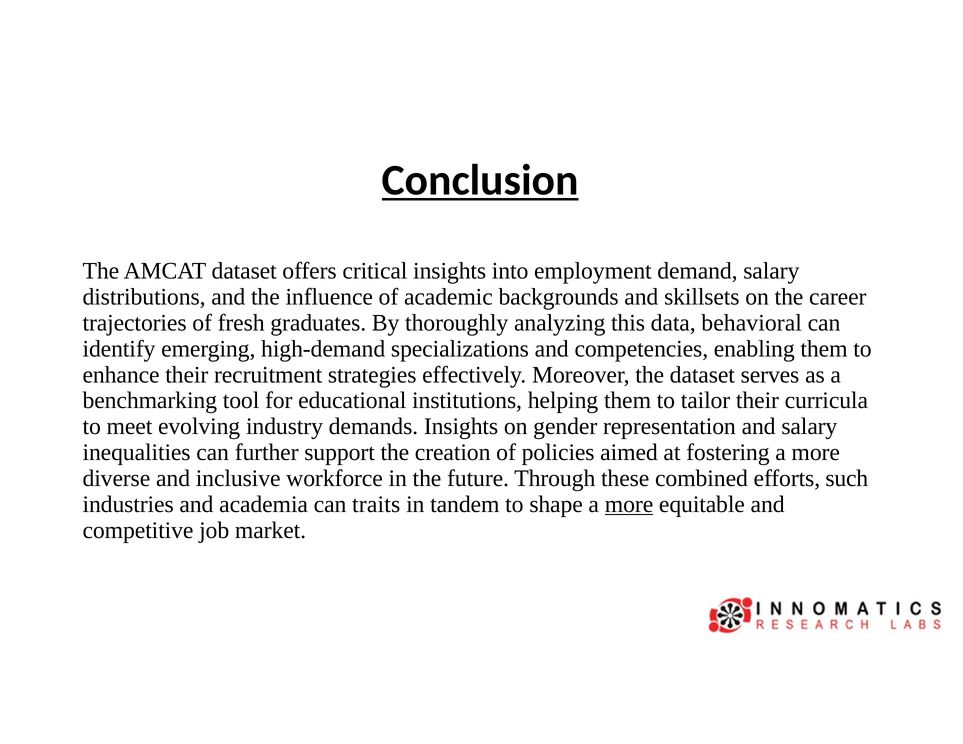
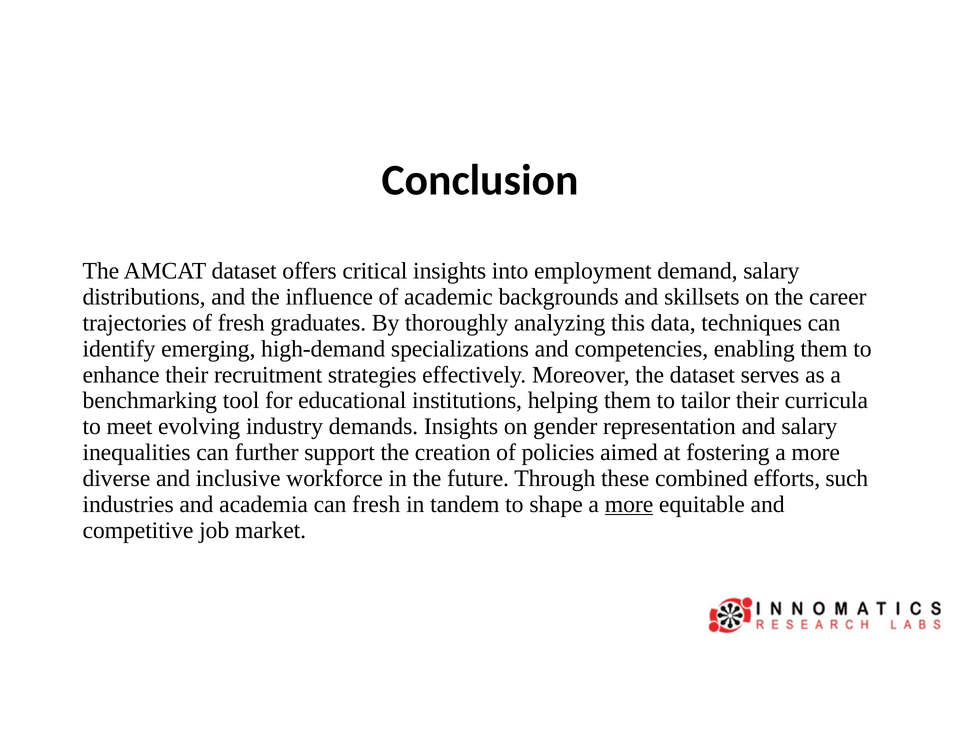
Conclusion underline: present -> none
behavioral: behavioral -> techniques
can traits: traits -> fresh
